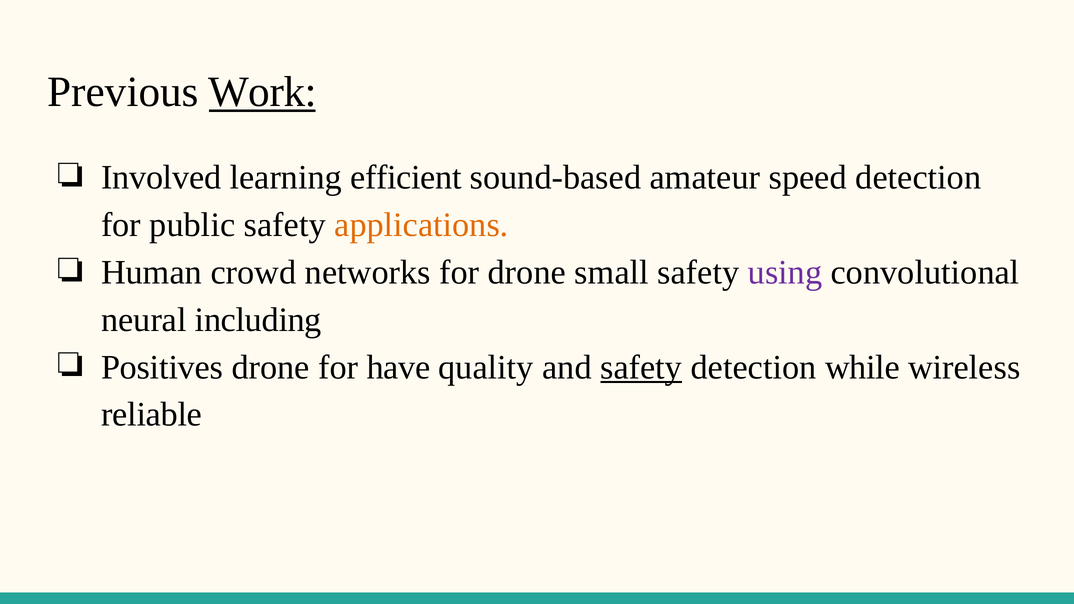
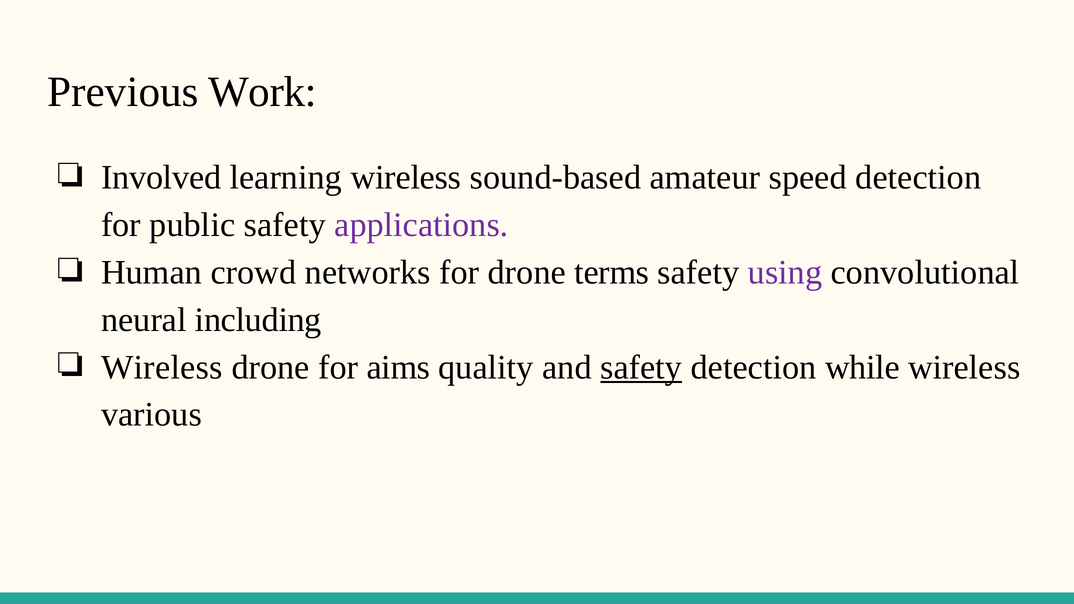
Work underline: present -> none
learning efficient: efficient -> wireless
applications colour: orange -> purple
small: small -> terms
Positives at (162, 367): Positives -> Wireless
have: have -> aims
reliable: reliable -> various
